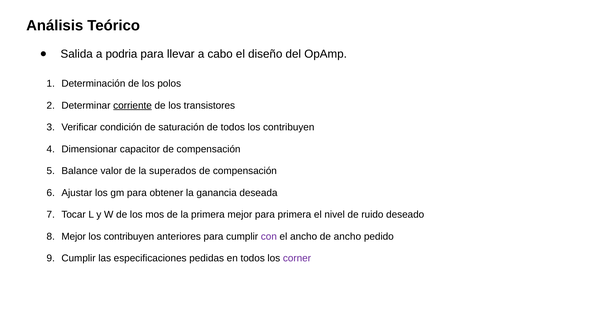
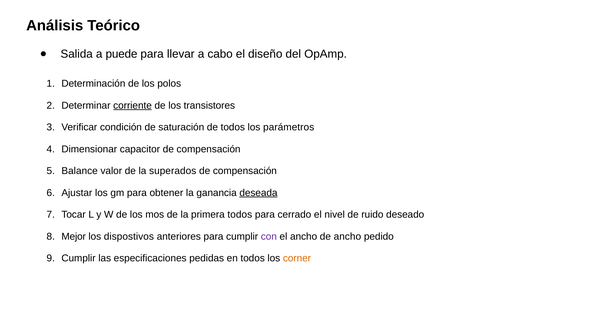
podria: podria -> puede
todos los contribuyen: contribuyen -> parámetros
deseada underline: none -> present
primera mejor: mejor -> todos
para primera: primera -> cerrado
contribuyen at (129, 237): contribuyen -> dispostivos
corner colour: purple -> orange
